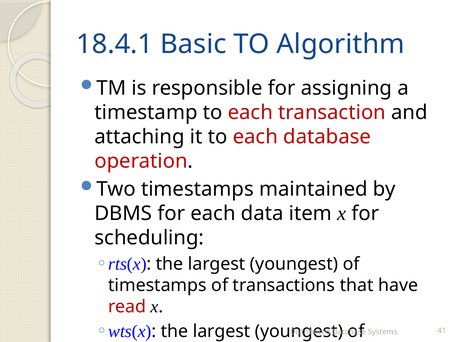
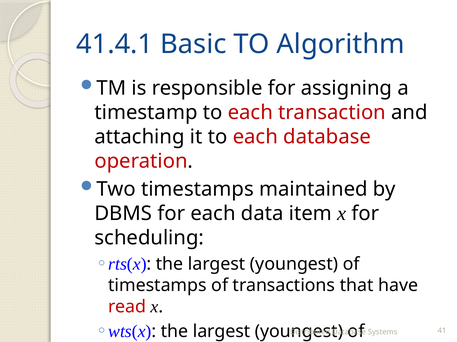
18.4.1: 18.4.1 -> 41.4.1
